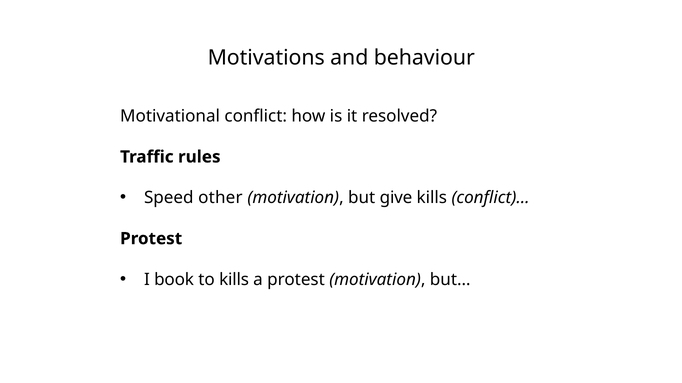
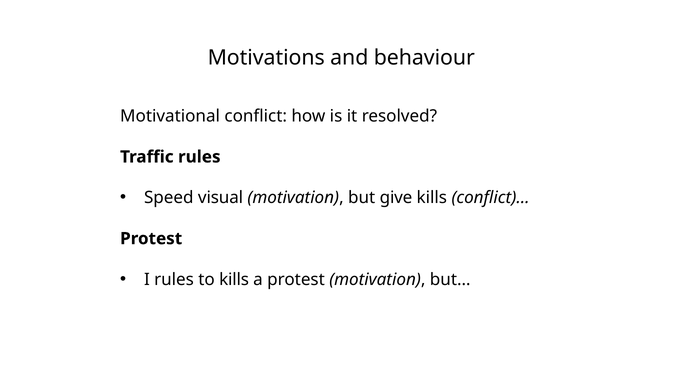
other: other -> visual
I book: book -> rules
